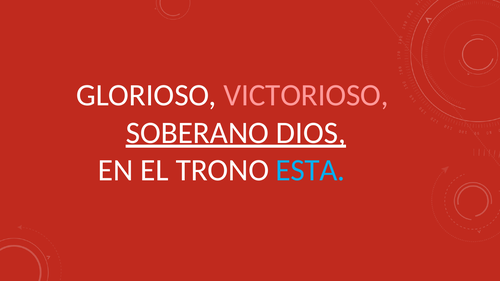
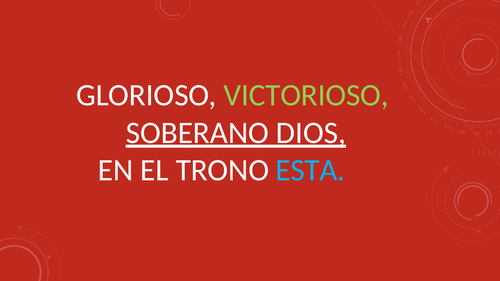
VICTORIOSO colour: pink -> light green
